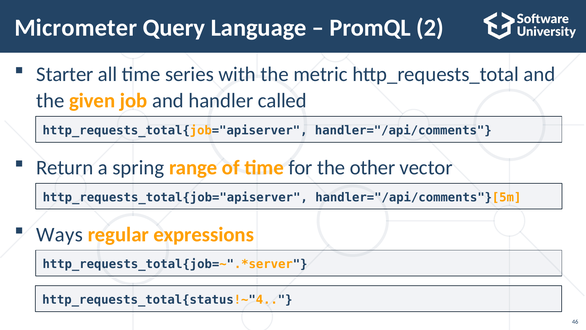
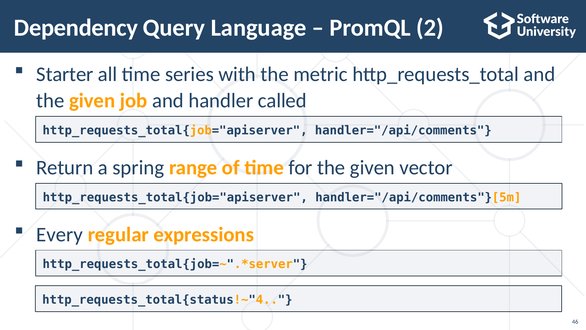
Micrometer: Micrometer -> Dependency
for the other: other -> given
Ways: Ways -> Every
